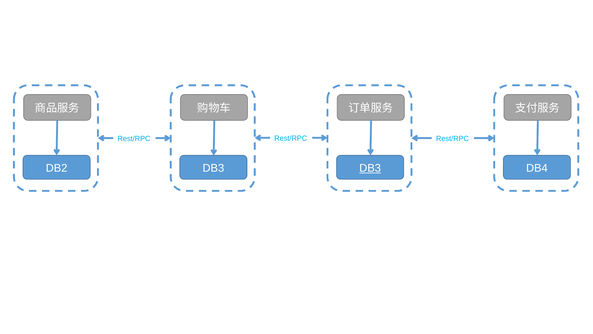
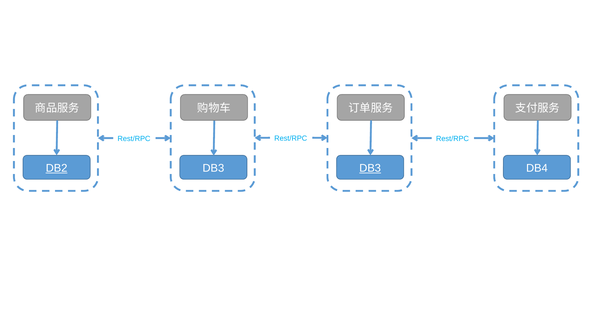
DB2 underline: none -> present
